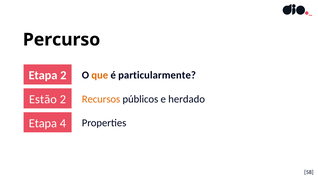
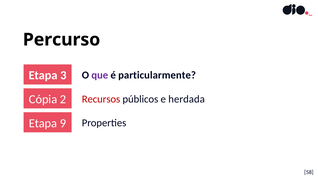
Etapa 2: 2 -> 3
que colour: orange -> purple
Estão: Estão -> Cópia
Recursos colour: orange -> red
herdado: herdado -> herdada
4: 4 -> 9
